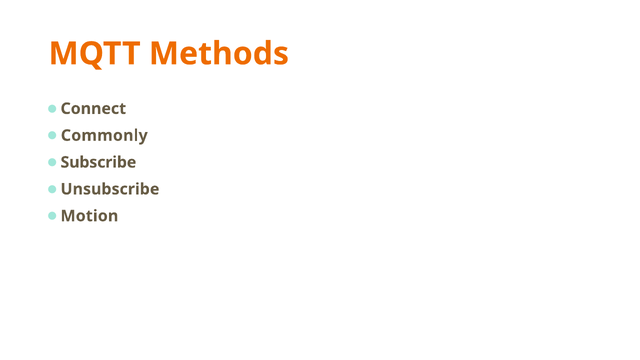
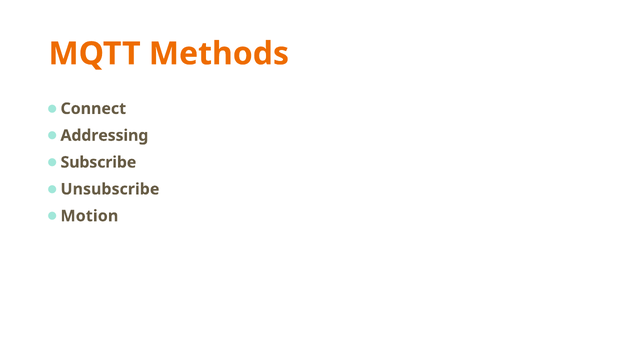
Commonly: Commonly -> Addressing
